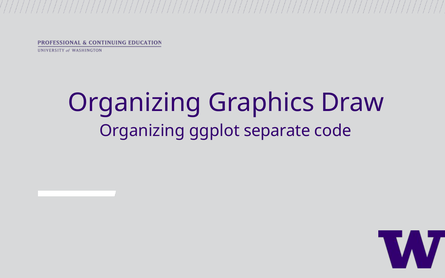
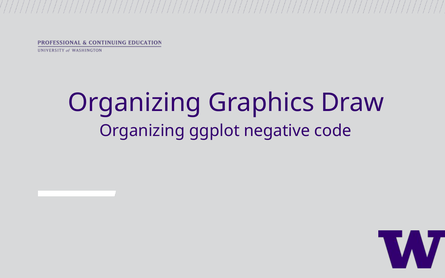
separate: separate -> negative
